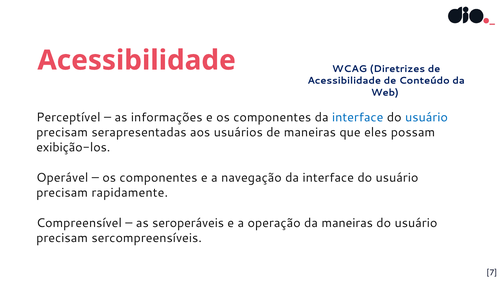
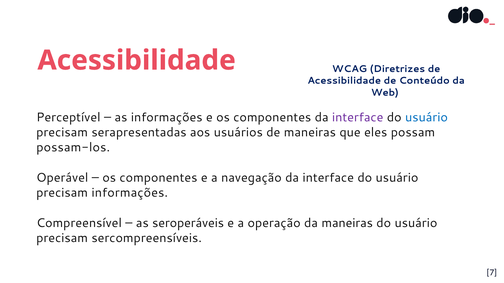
interface at (358, 117) colour: blue -> purple
exibição-los: exibição-los -> possam-los
precisam rapidamente: rapidamente -> informações
